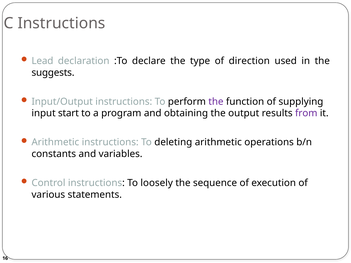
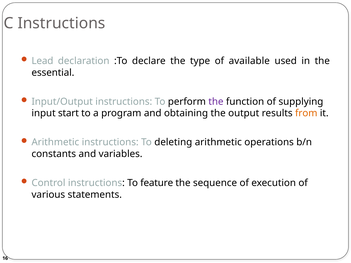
direction: direction -> available
suggests: suggests -> essential
from colour: purple -> orange
loosely: loosely -> feature
